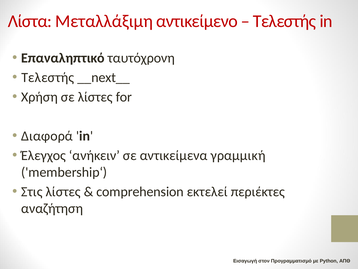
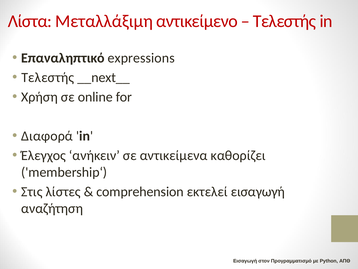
ταυτόχρονη: ταυτόχρονη -> expressions
σε λίστες: λίστες -> online
γραμμική: γραμμική -> καθορίζει
εκτελεί περιέκτες: περιέκτες -> εισαγωγή
